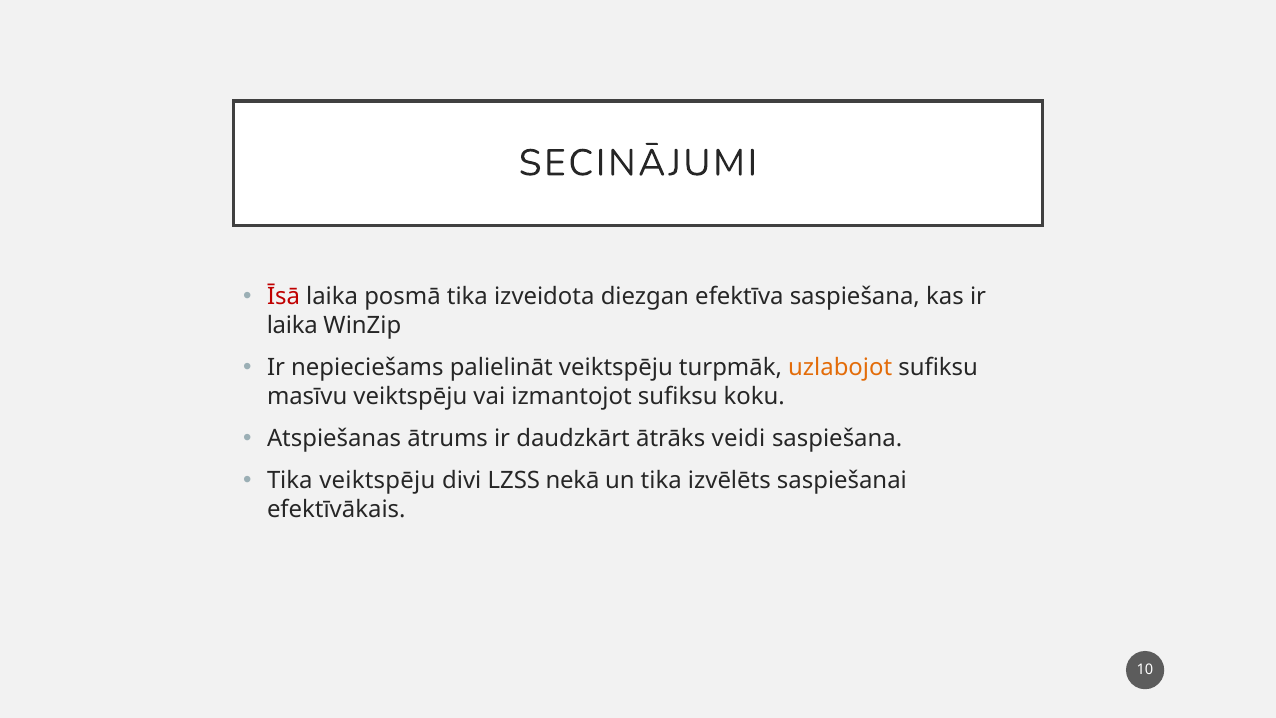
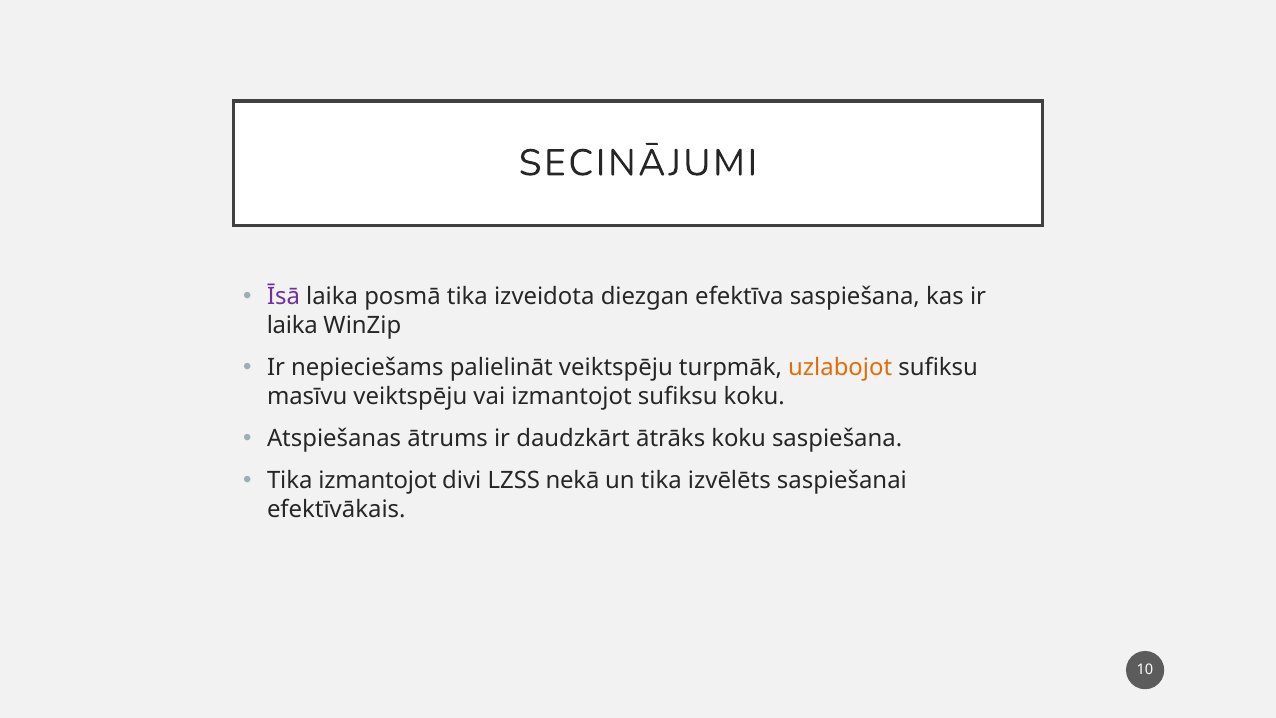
Īsā colour: red -> purple
ātrāks veidi: veidi -> koku
Tika veiktspēju: veiktspēju -> izmantojot
